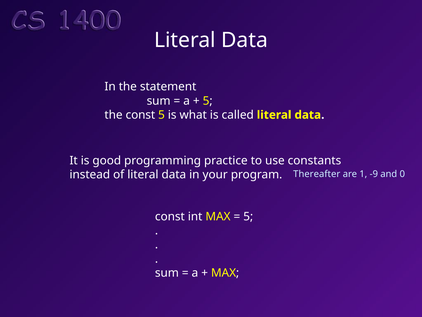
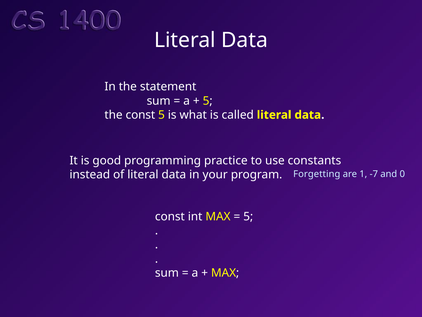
Thereafter: Thereafter -> Forgetting
-9: -9 -> -7
